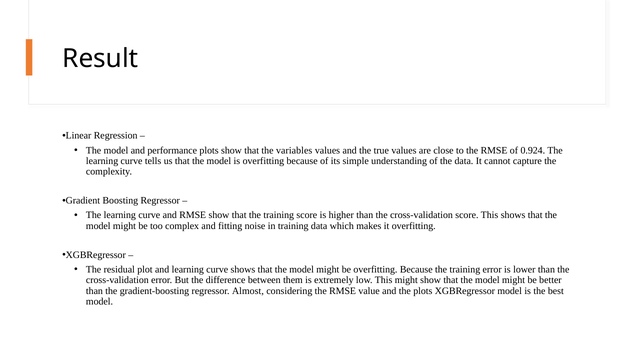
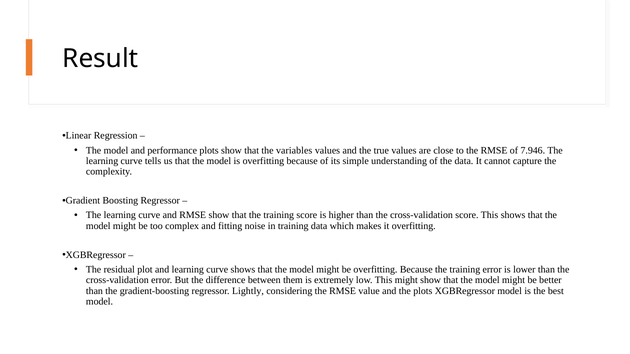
0.924: 0.924 -> 7.946
Almost: Almost -> Lightly
